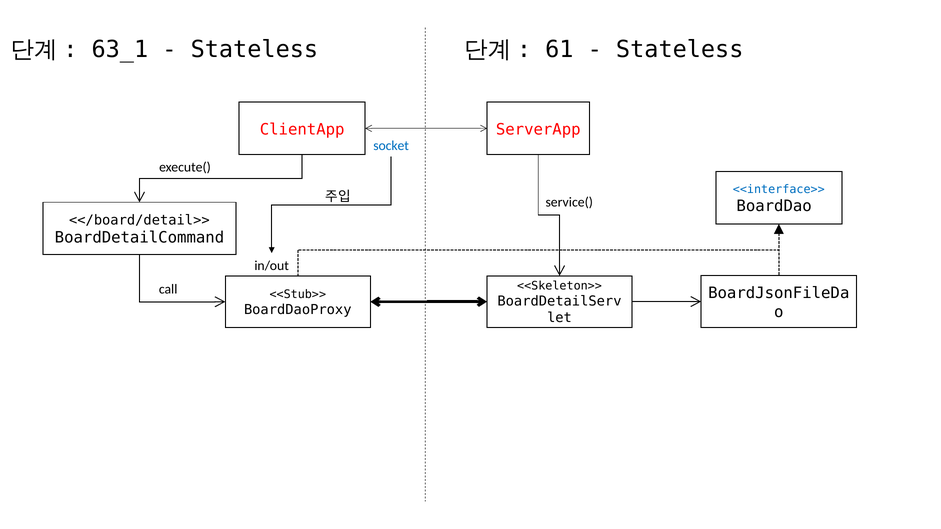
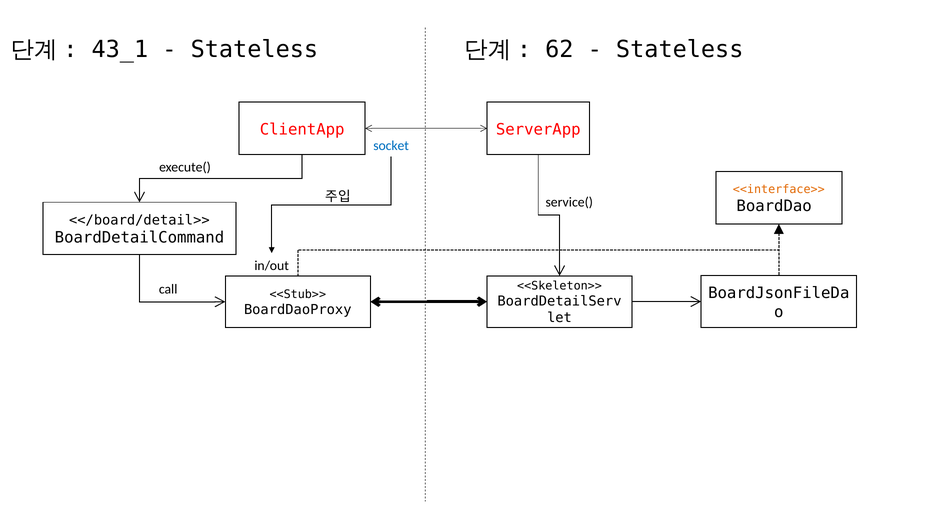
63_1: 63_1 -> 43_1
61: 61 -> 62
<<interface>> colour: blue -> orange
